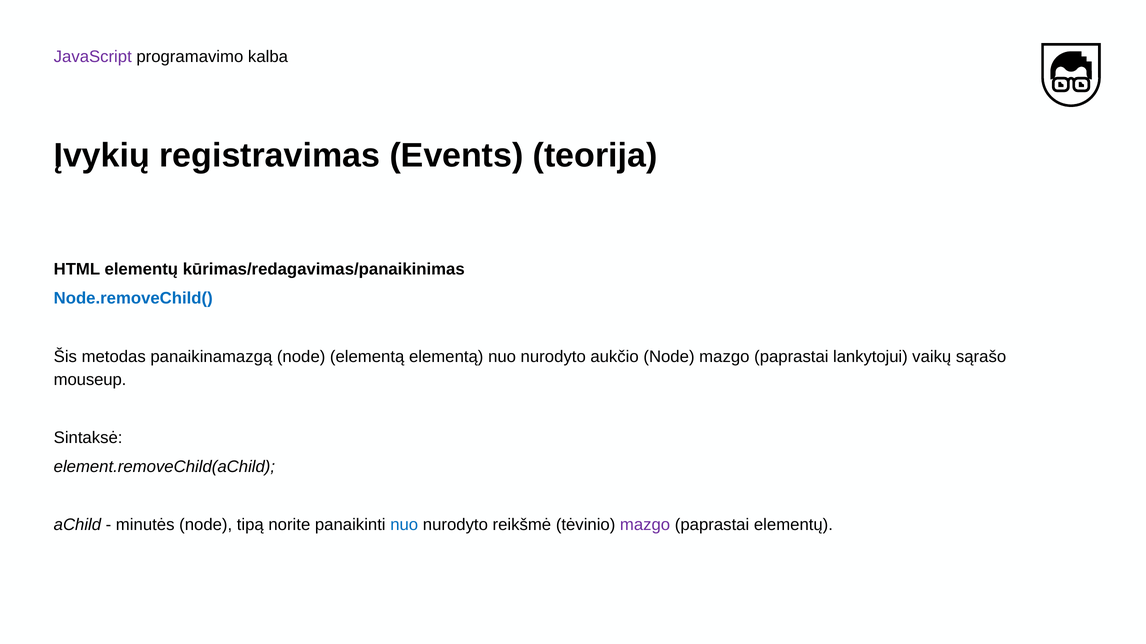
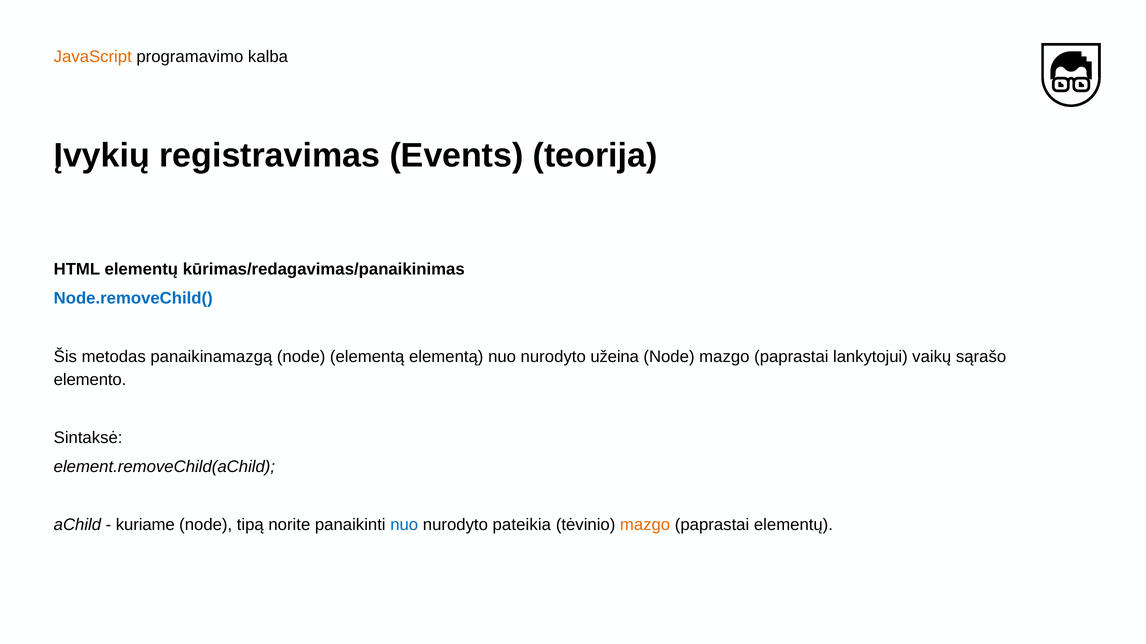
JavaScript colour: purple -> orange
aukčio: aukčio -> užeina
mouseup: mouseup -> elemento
minutės: minutės -> kuriame
reikšmė: reikšmė -> pateikia
mazgo at (645, 525) colour: purple -> orange
